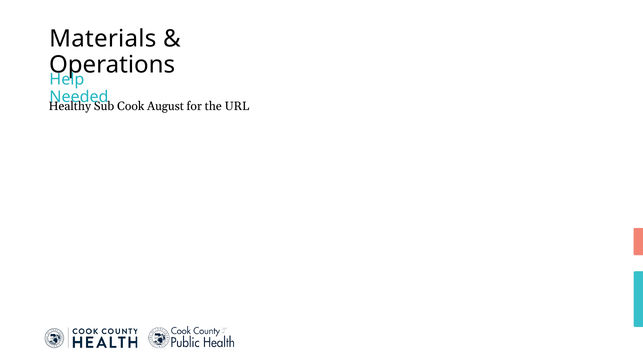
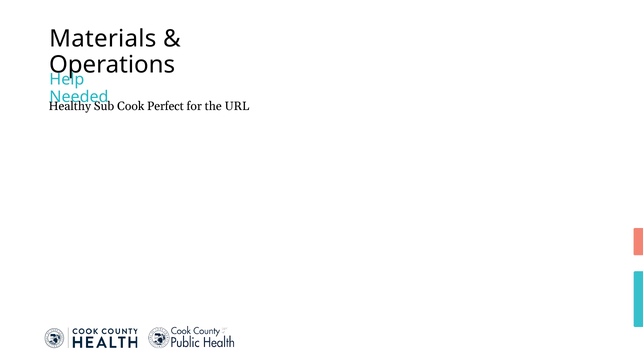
August: August -> Perfect
